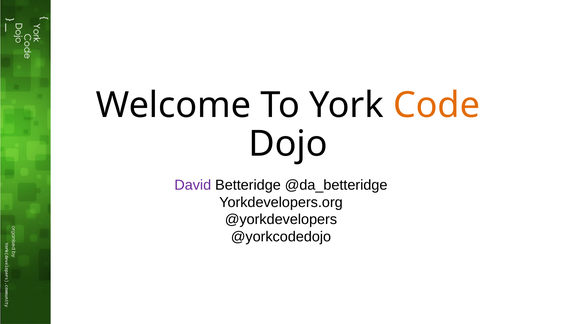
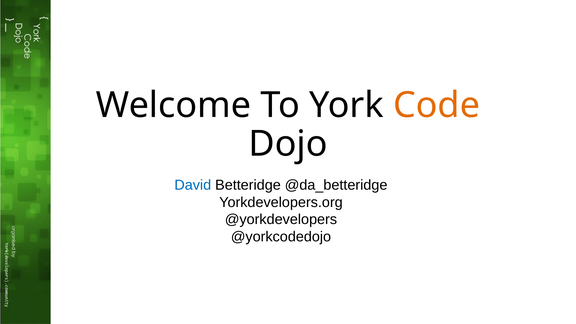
David colour: purple -> blue
